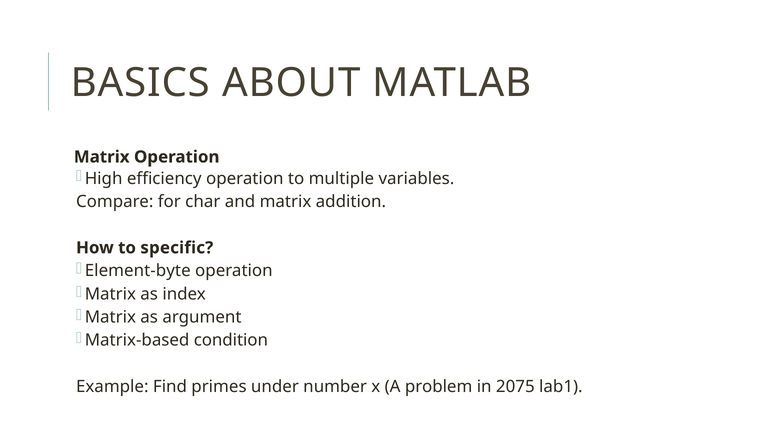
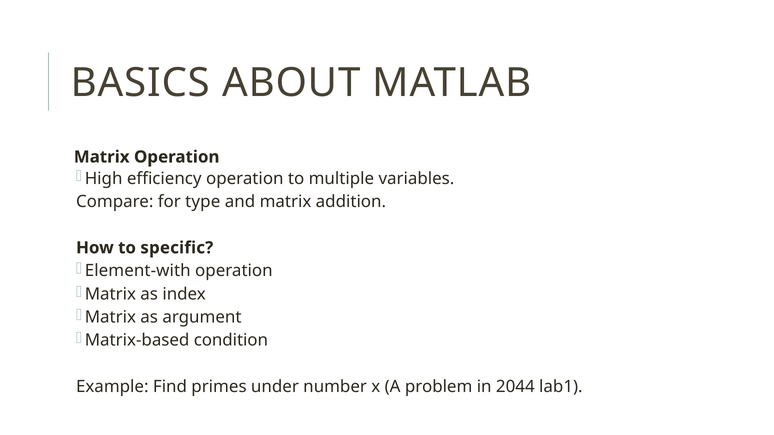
char: char -> type
Element-byte: Element-byte -> Element-with
2075: 2075 -> 2044
